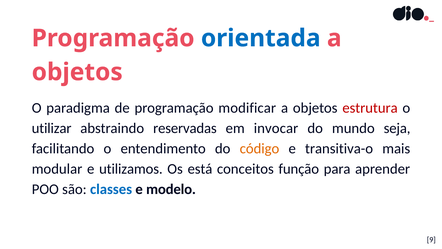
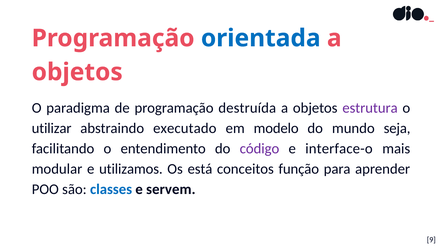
modificar: modificar -> destruída
estrutura colour: red -> purple
reservadas: reservadas -> executado
invocar: invocar -> modelo
código colour: orange -> purple
transitiva-o: transitiva-o -> interface-o
modelo: modelo -> servem
